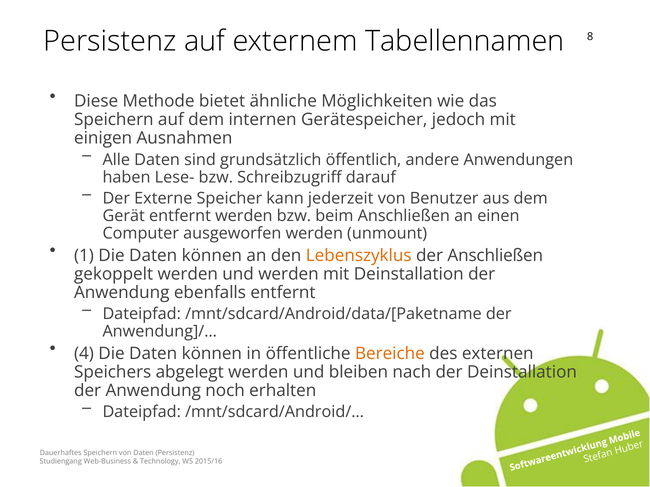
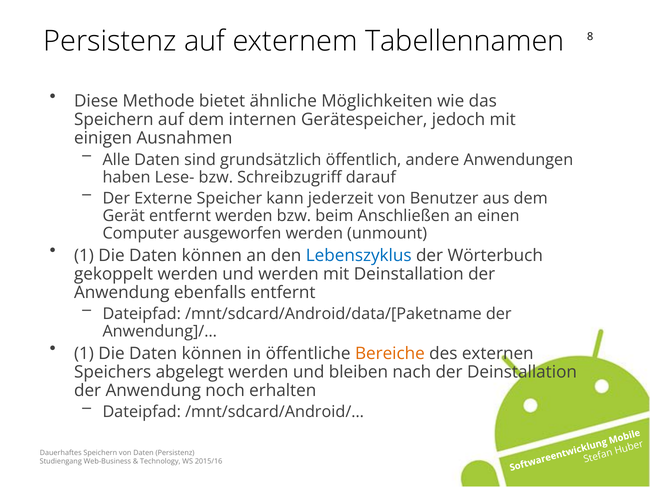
Lebenszyklus colour: orange -> blue
der Anschließen: Anschließen -> Wörterbuch
4 at (84, 354): 4 -> 1
